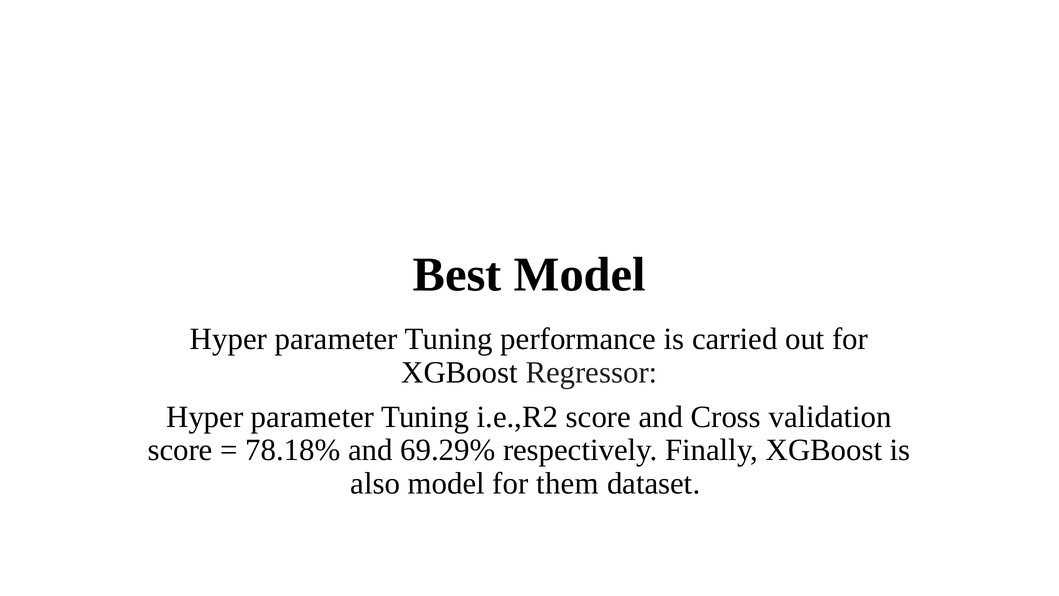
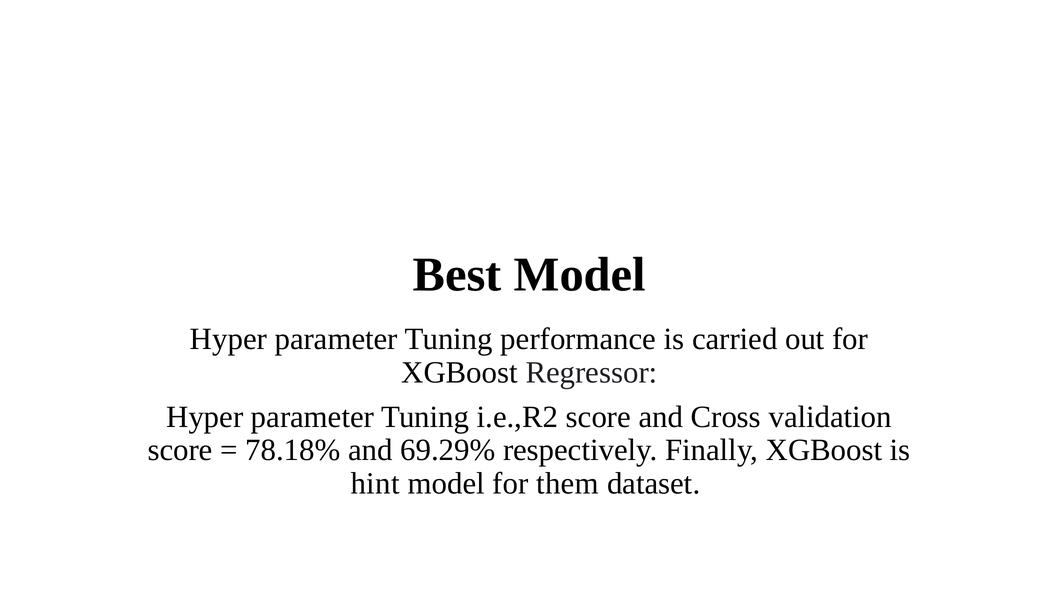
also: also -> hint
